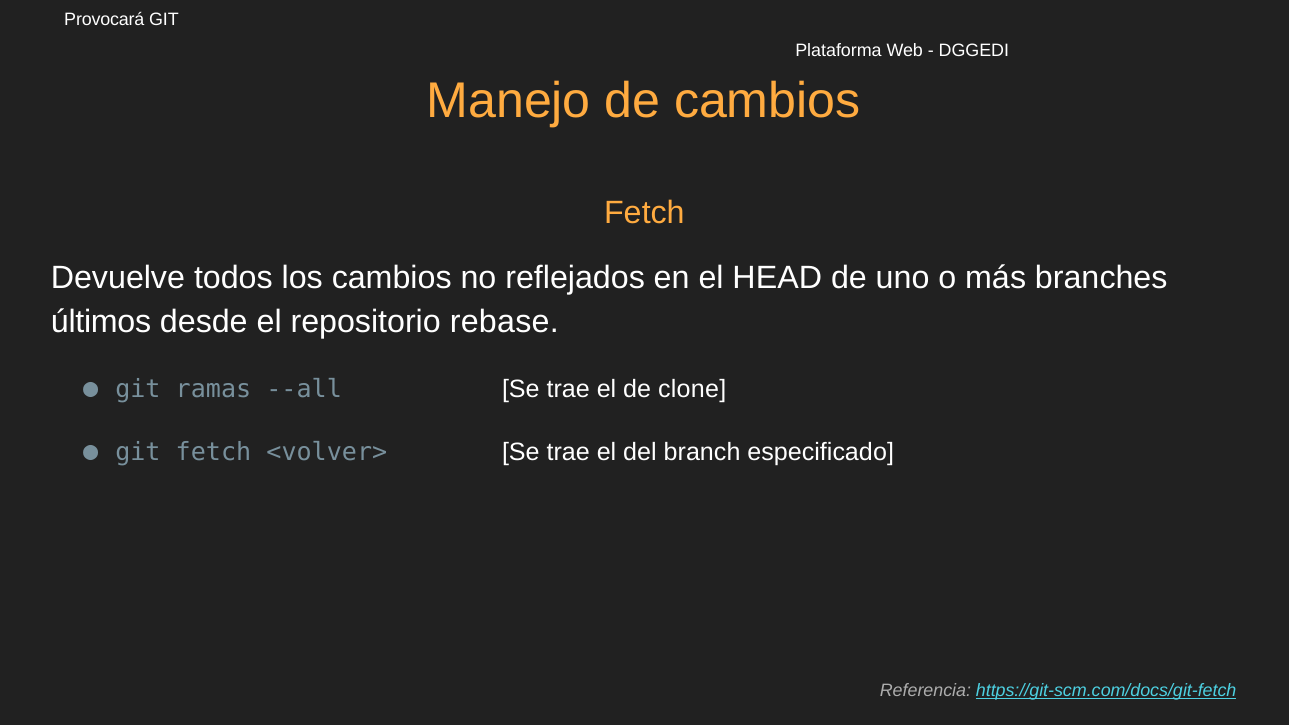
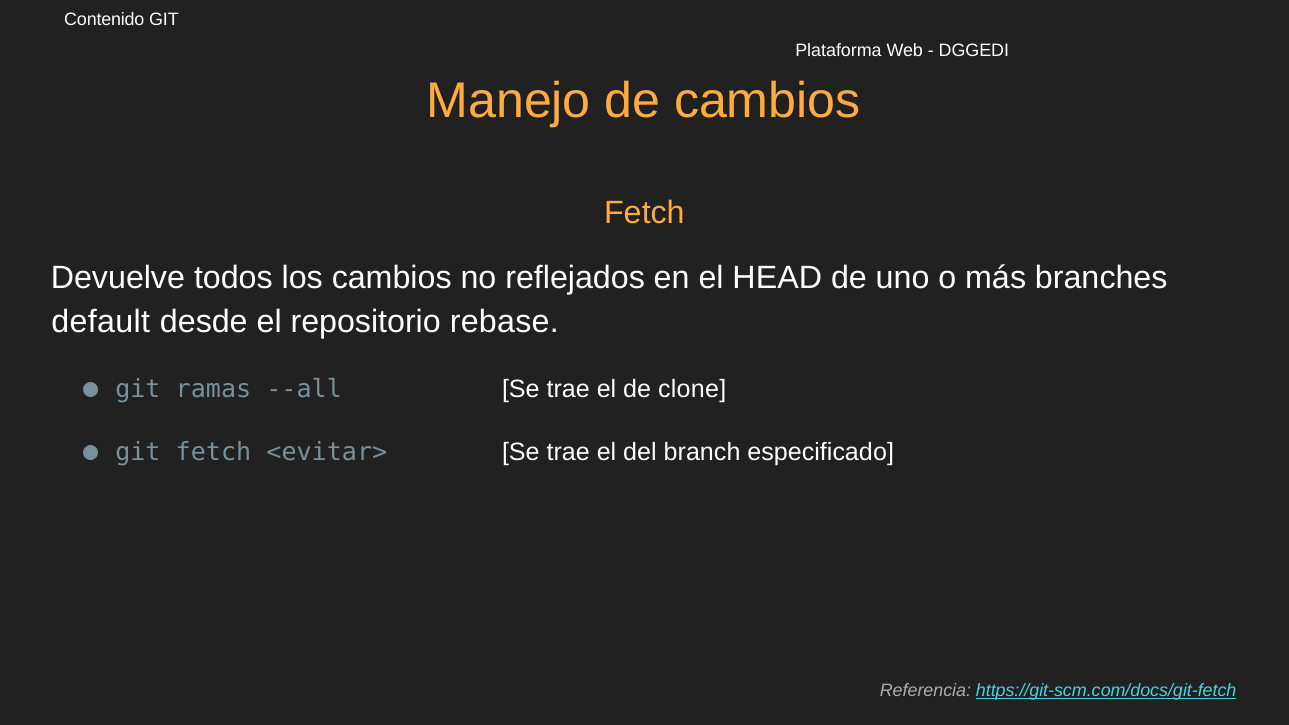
Provocará: Provocará -> Contenido
últimos: últimos -> default
<volver>: <volver> -> <evitar>
